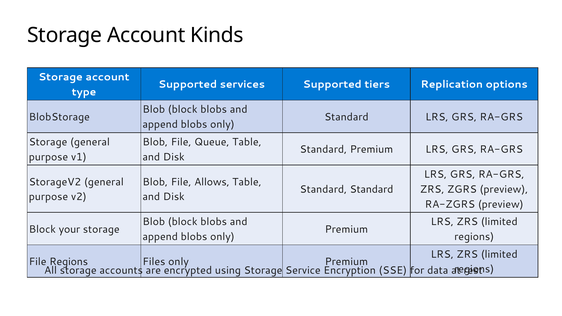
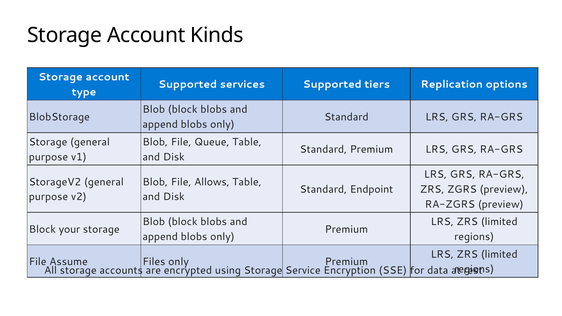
Standard Standard: Standard -> Endpoint
File Regions: Regions -> Assume
